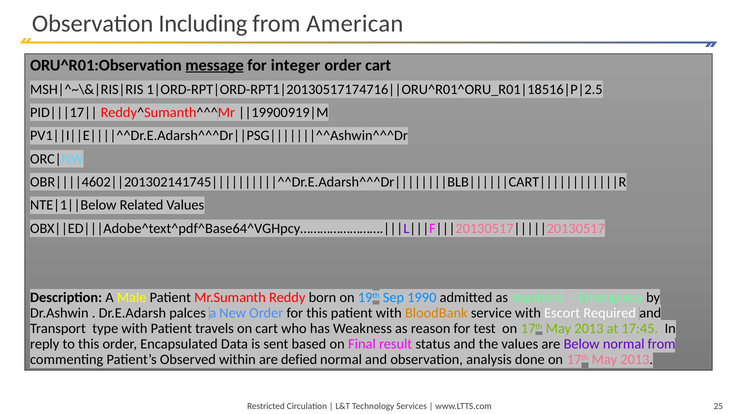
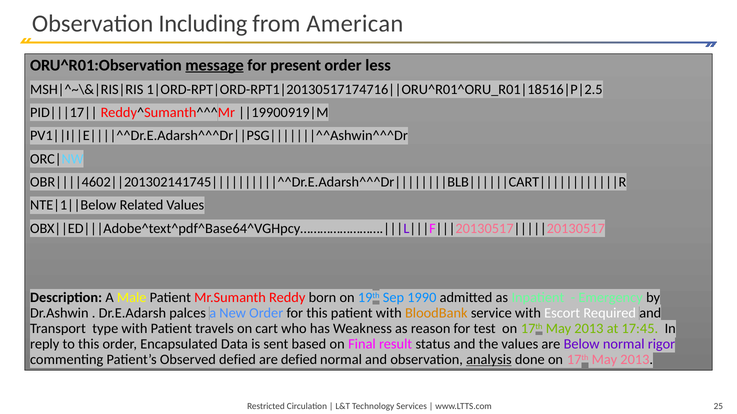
integer: integer -> present
order cart: cart -> less
from at (662, 345): from -> rigor
Observed within: within -> defied
analysis underline: none -> present
